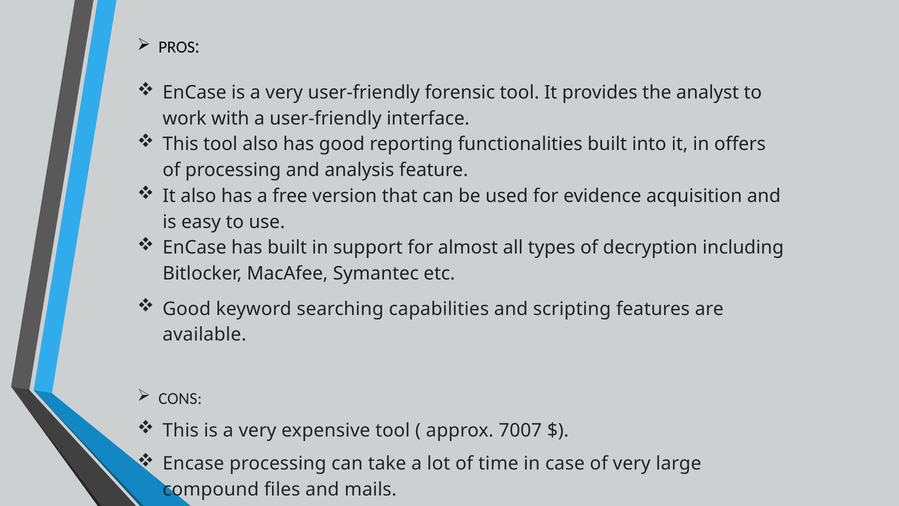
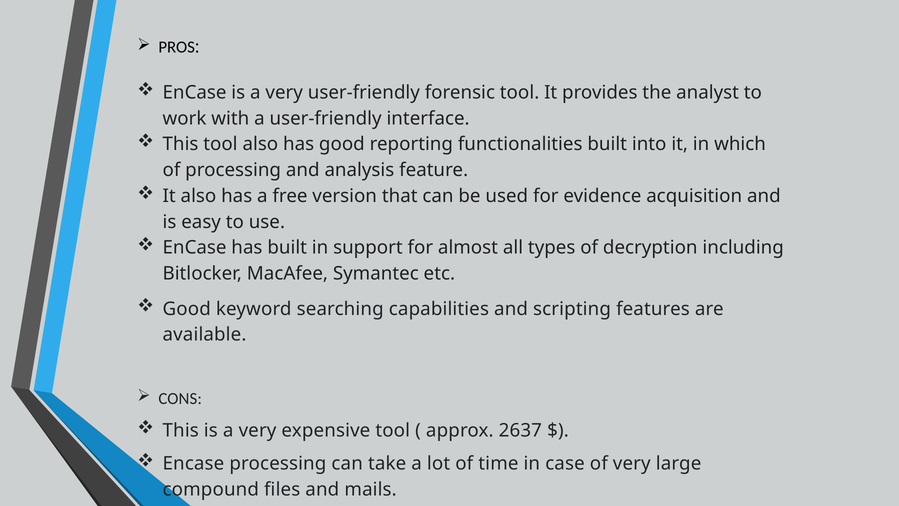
offers: offers -> which
7007: 7007 -> 2637
